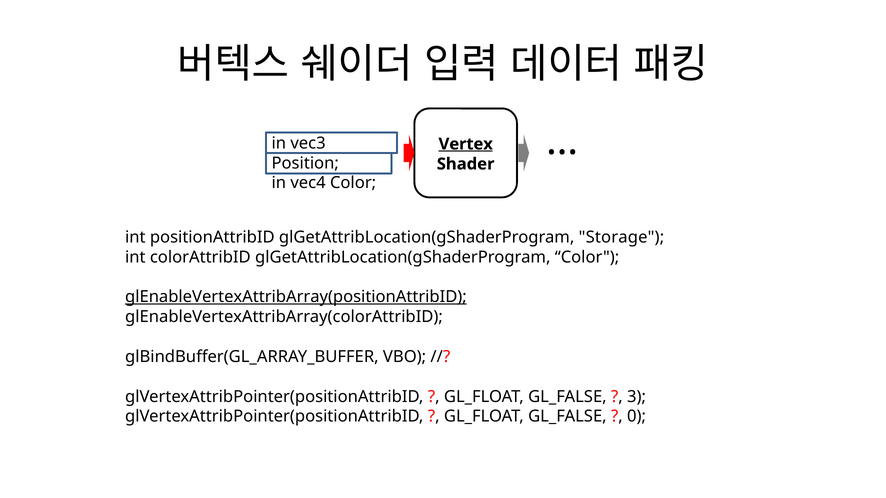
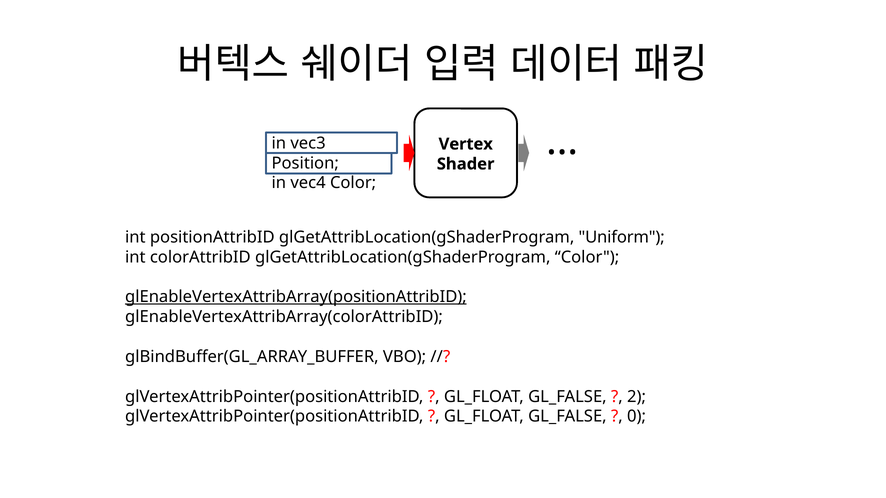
Vertex underline: present -> none
Storage: Storage -> Uniform
3: 3 -> 2
